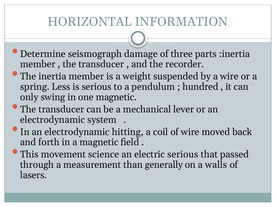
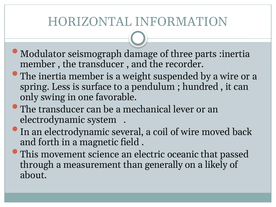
Determine: Determine -> Modulator
is serious: serious -> surface
one magnetic: magnetic -> favorable
hitting: hitting -> several
electric serious: serious -> oceanic
walls: walls -> likely
lasers: lasers -> about
